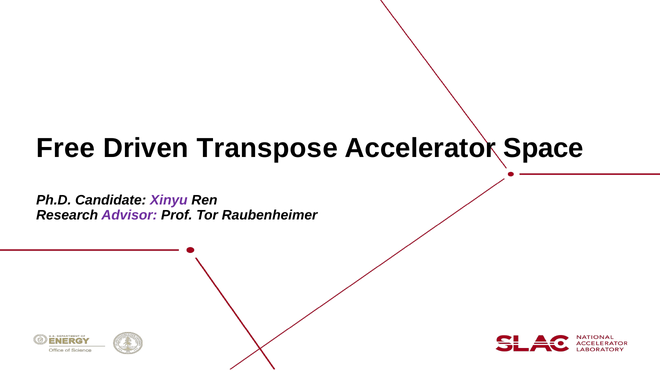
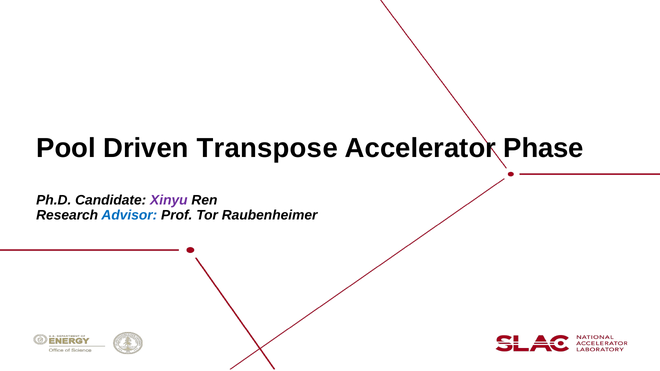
Free: Free -> Pool
Space: Space -> Phase
Advisor colour: purple -> blue
